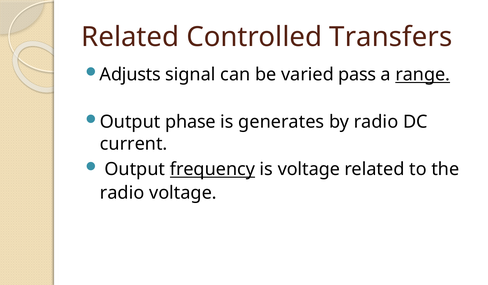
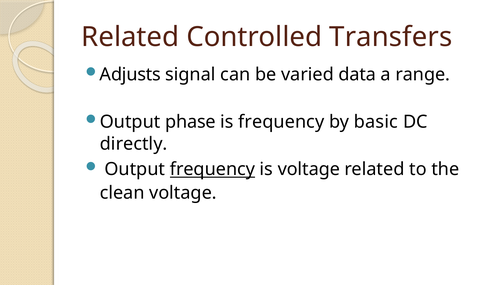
pass: pass -> data
range underline: present -> none
is generates: generates -> frequency
by radio: radio -> basic
current: current -> directly
radio at (122, 193): radio -> clean
